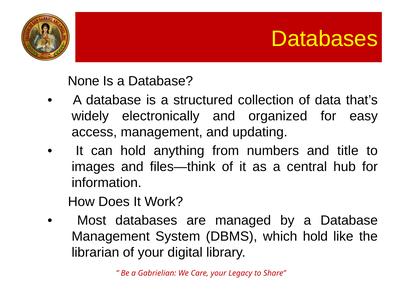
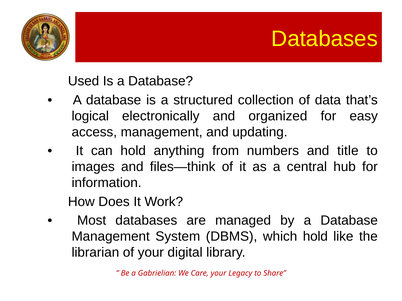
None: None -> Used
widely: widely -> logical
